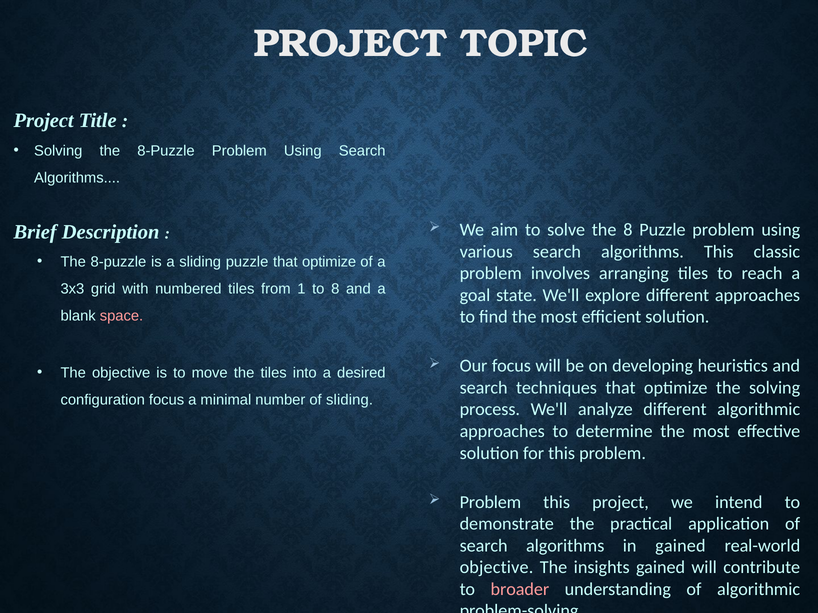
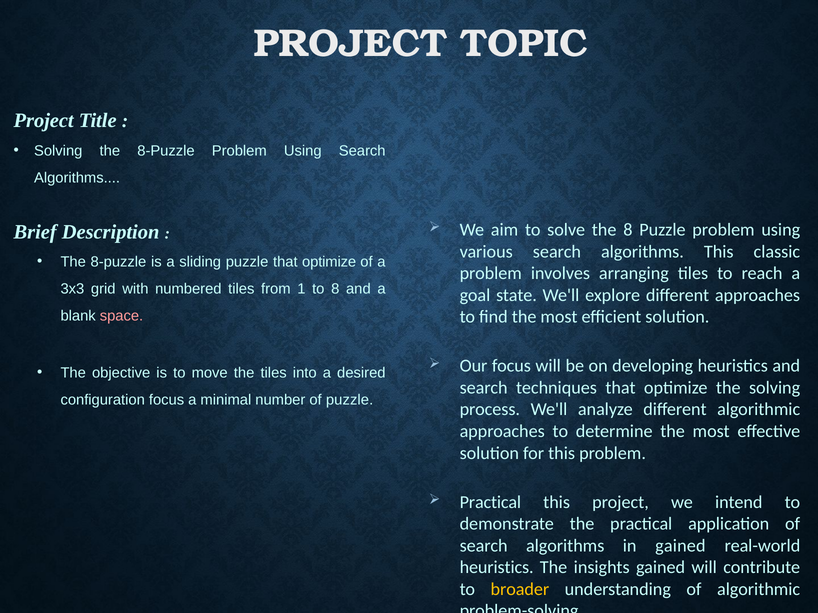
of sliding: sliding -> puzzle
Problem at (490, 502): Problem -> Practical
objective at (496, 568): objective -> heuristics
broader colour: pink -> yellow
